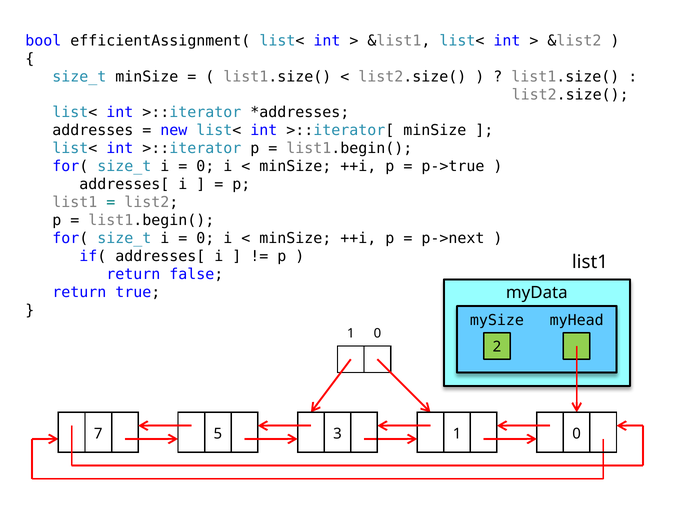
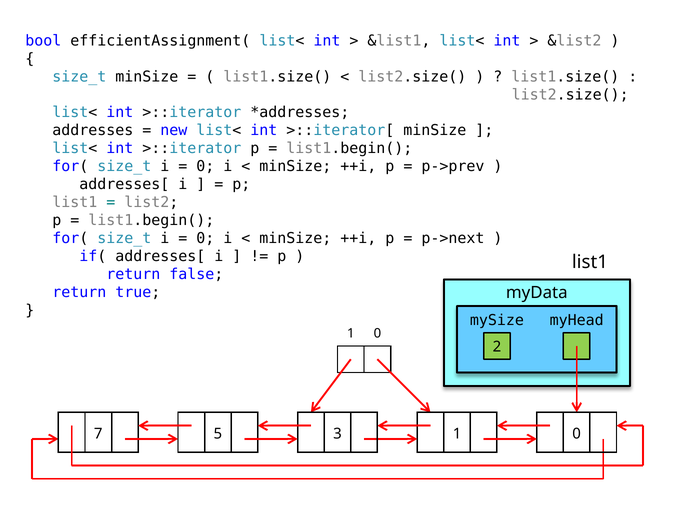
p->true: p->true -> p->prev
